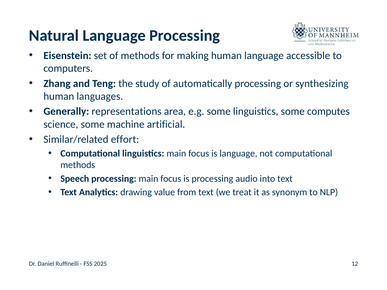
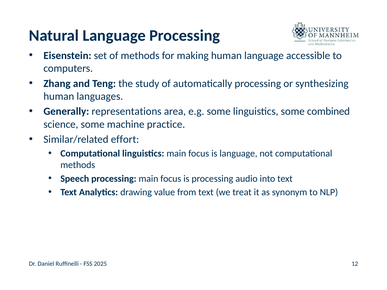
computes: computes -> combined
artificial: artificial -> practice
